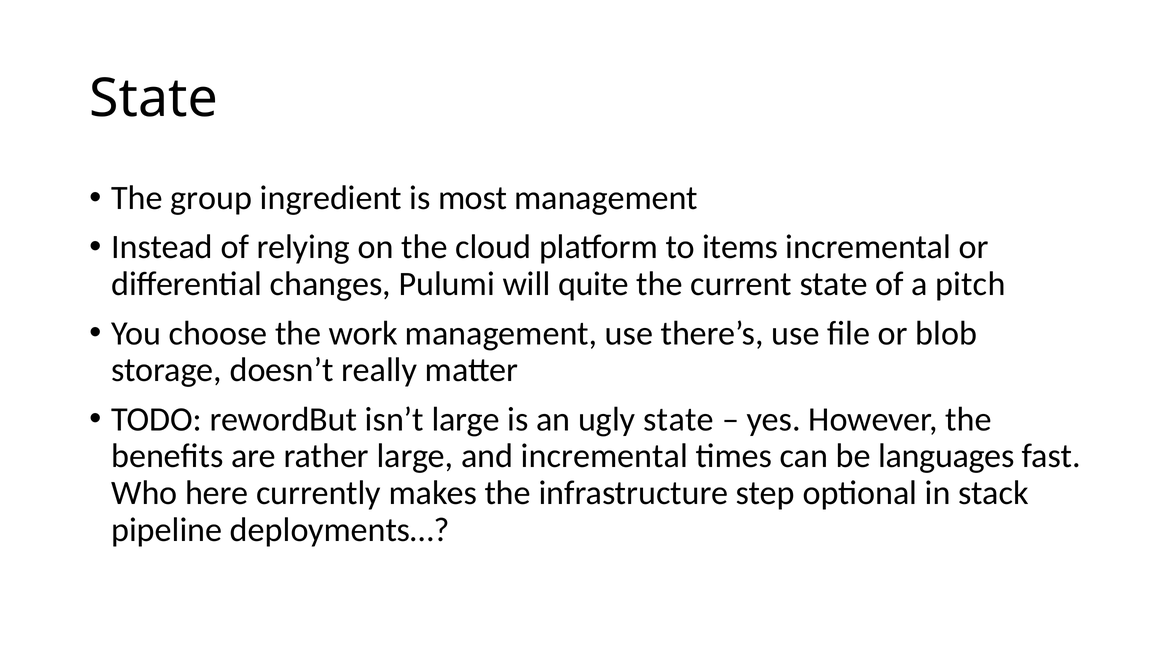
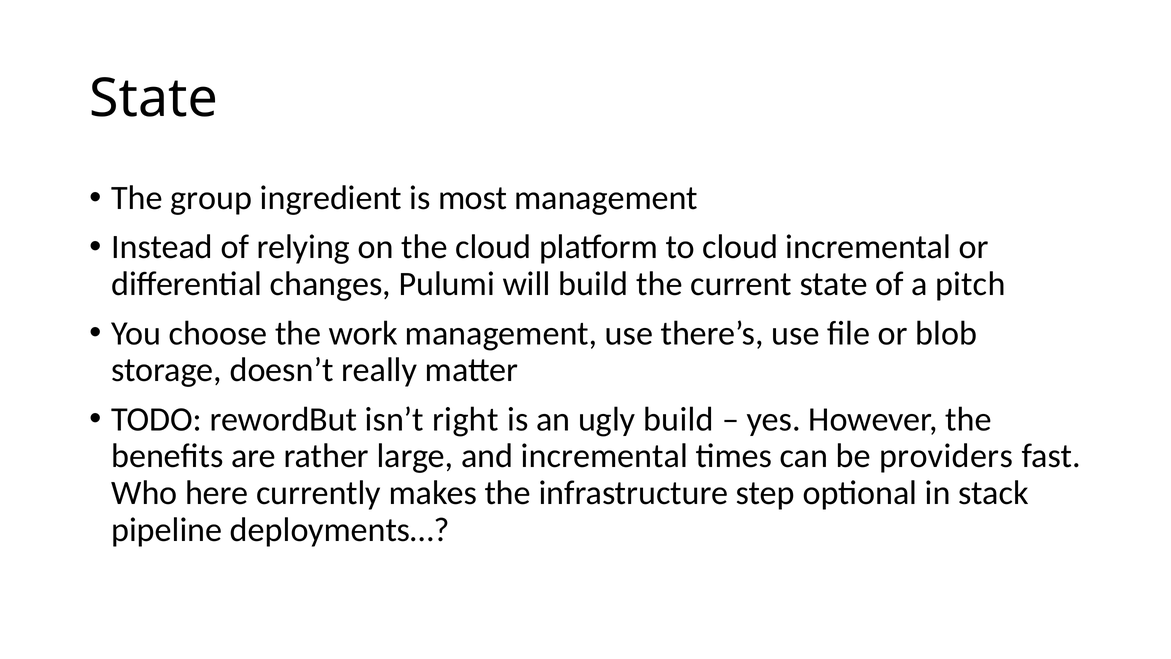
to items: items -> cloud
will quite: quite -> build
isn’t large: large -> right
ugly state: state -> build
languages: languages -> providers
